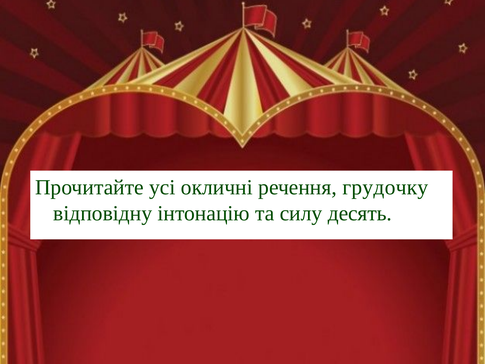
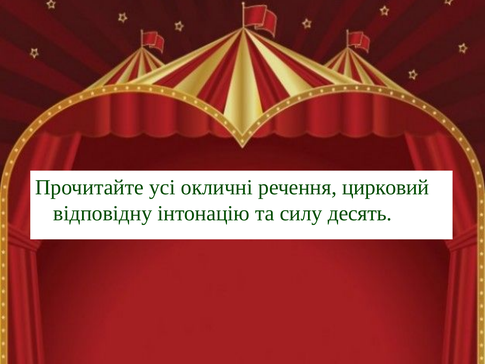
грудочку: грудочку -> цирковий
